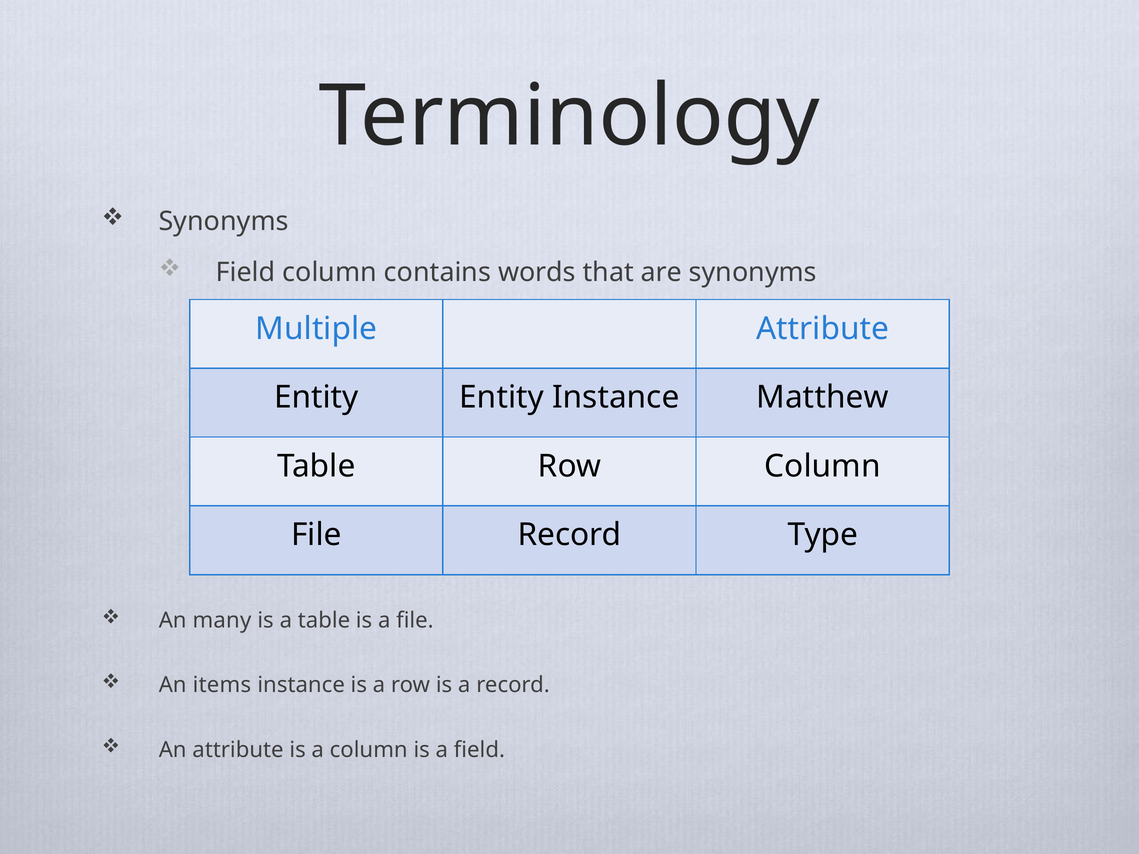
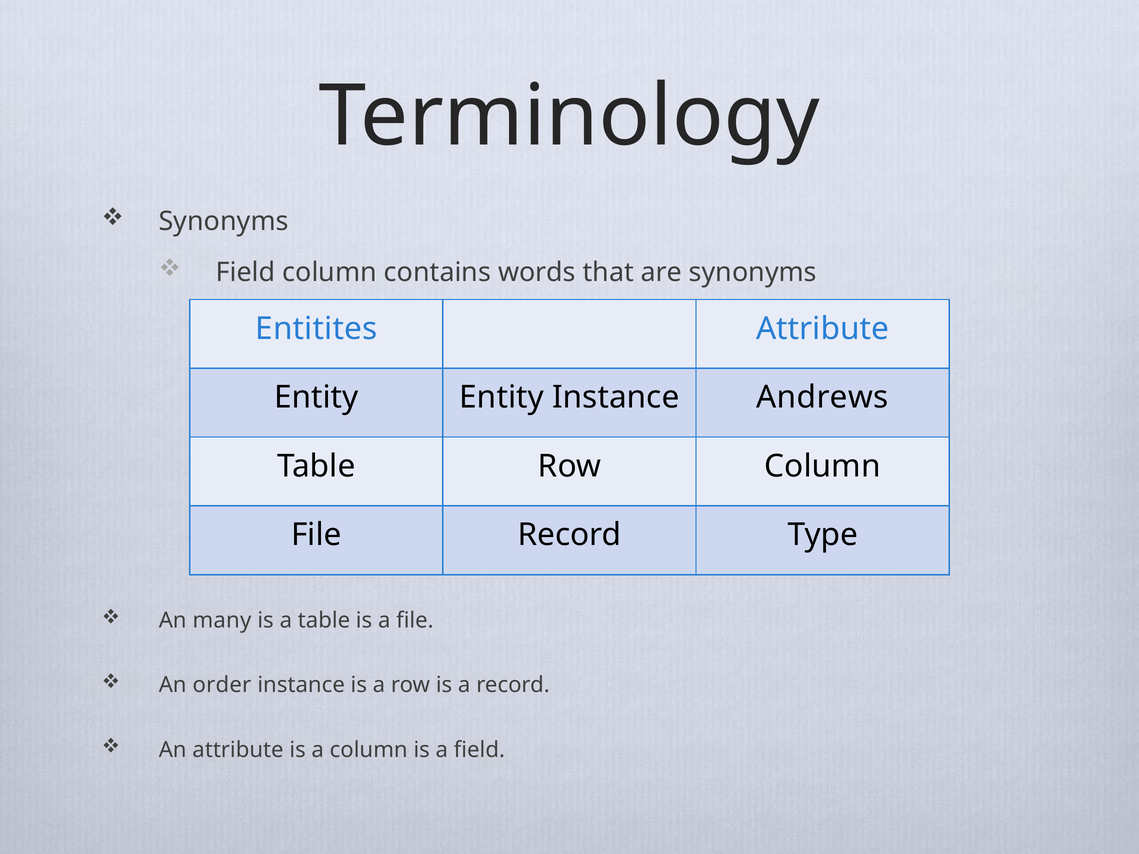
Multiple: Multiple -> Entitites
Matthew: Matthew -> Andrews
items: items -> order
